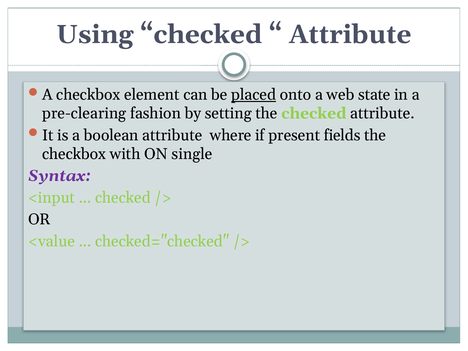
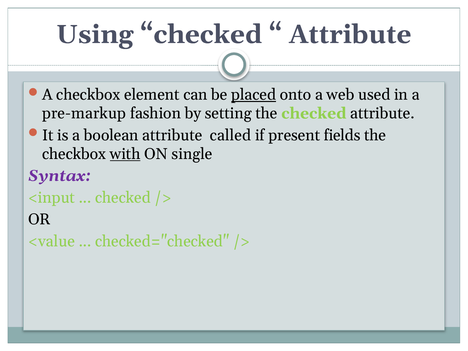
state: state -> used
pre-clearing: pre-clearing -> pre-markup
where: where -> called
with underline: none -> present
